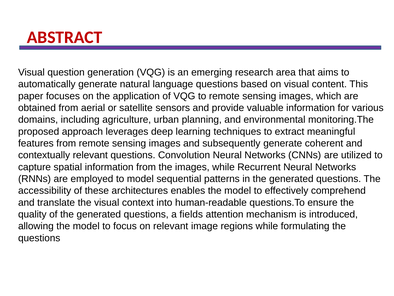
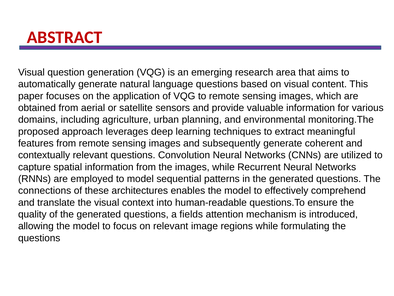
accessibility: accessibility -> connections
